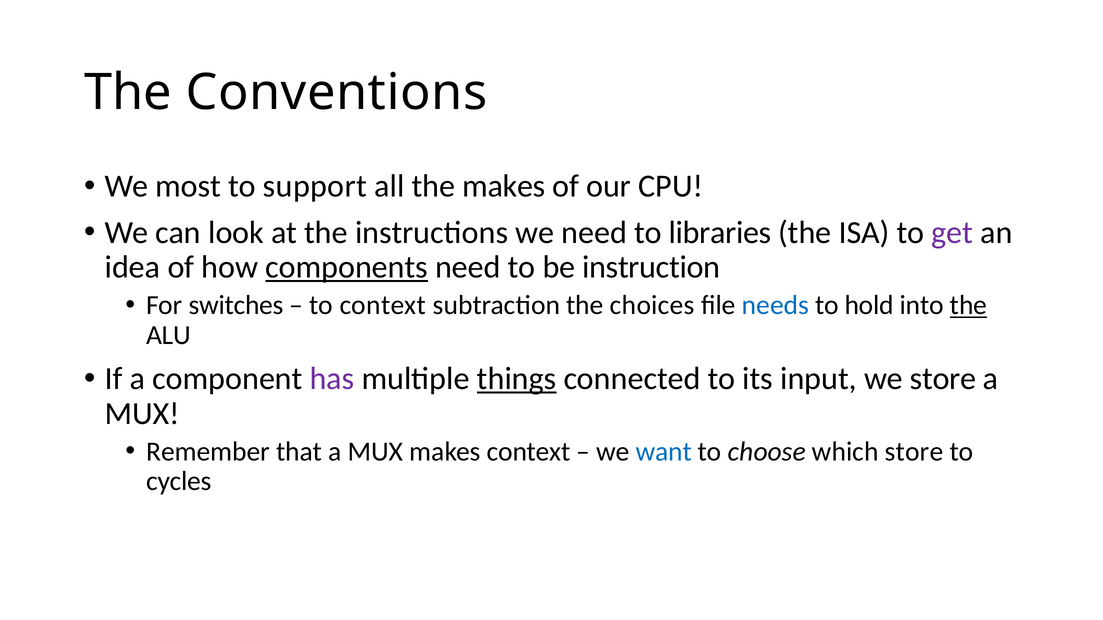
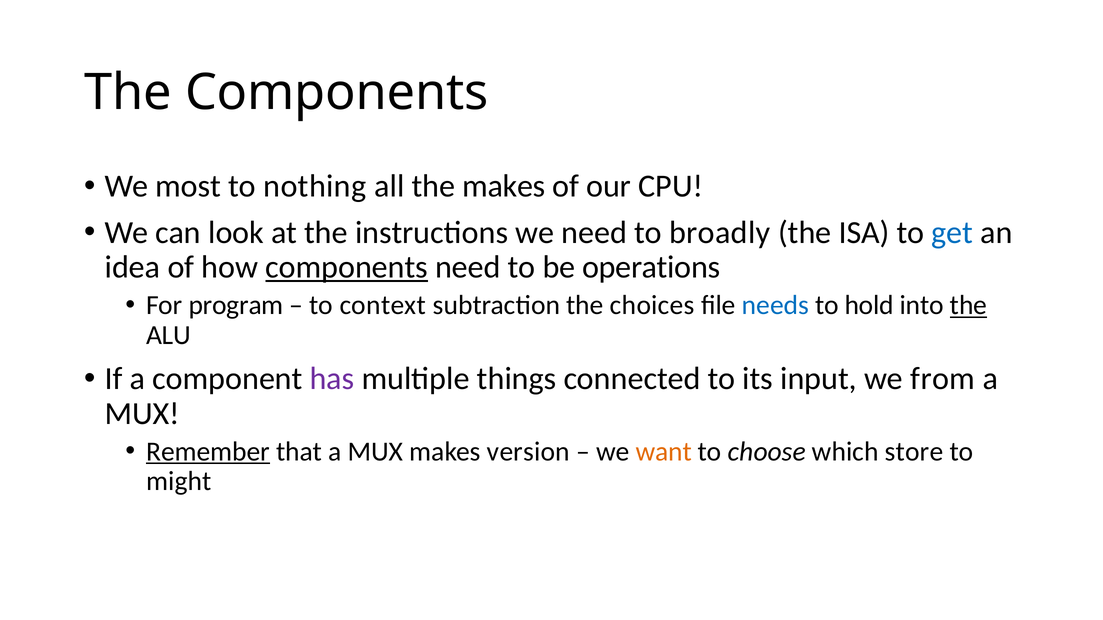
The Conventions: Conventions -> Components
support: support -> nothing
libraries: libraries -> broadly
get colour: purple -> blue
instruction: instruction -> operations
switches: switches -> program
things underline: present -> none
we store: store -> from
Remember underline: none -> present
makes context: context -> version
want colour: blue -> orange
cycles: cycles -> might
